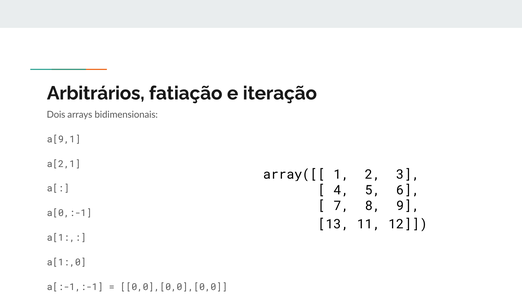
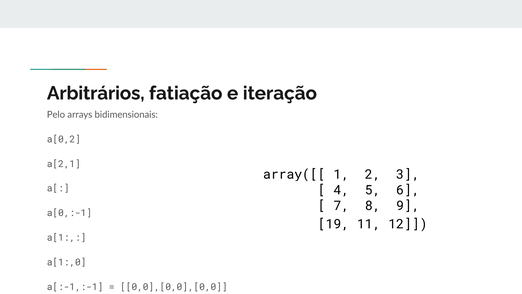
Dois: Dois -> Pelo
a[9,1: a[9,1 -> a[0,2
13: 13 -> 19
